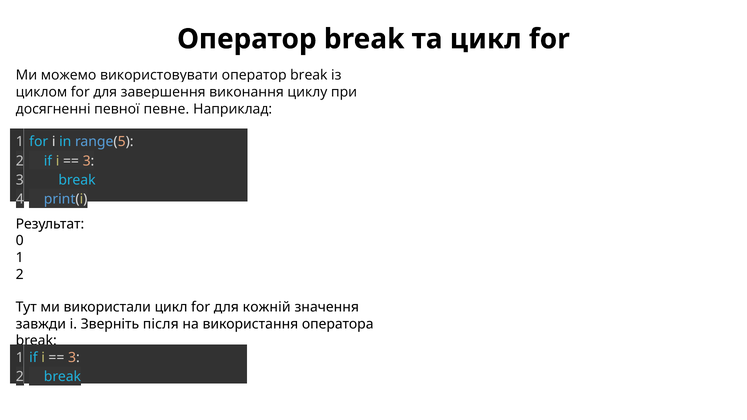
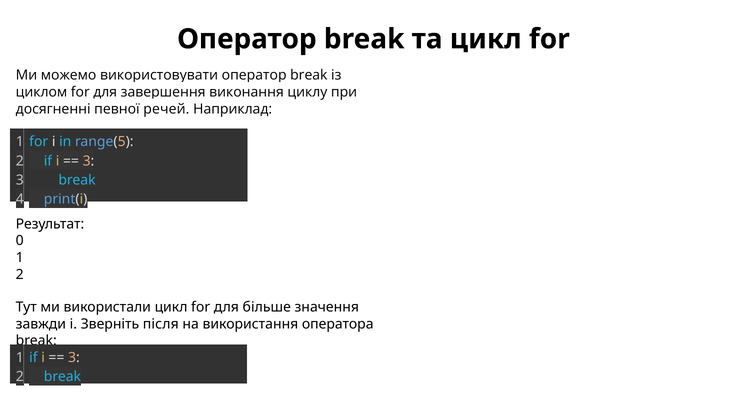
певне: певне -> речей
кожній: кожній -> більше
